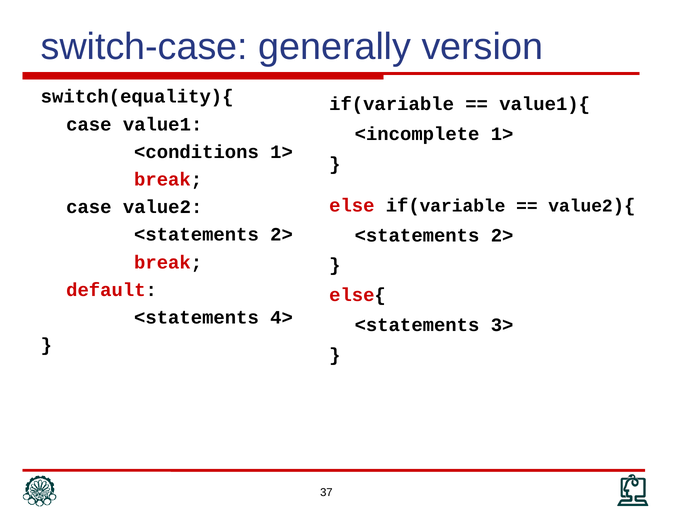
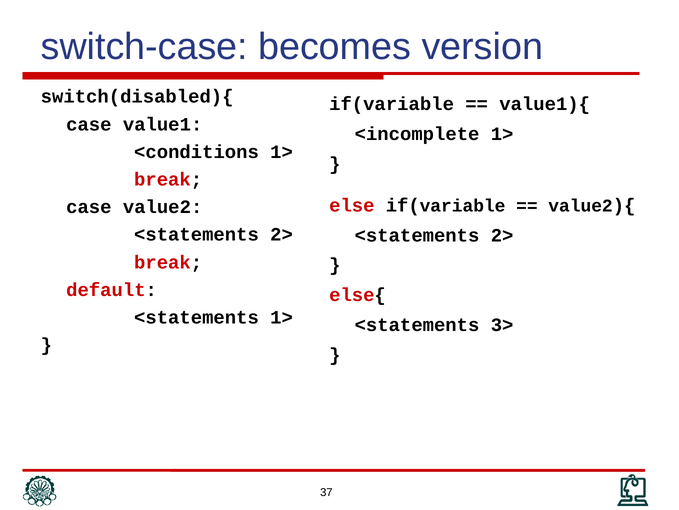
generally: generally -> becomes
switch(equality){: switch(equality){ -> switch(disabled){
<statements 4>: 4> -> 1>
